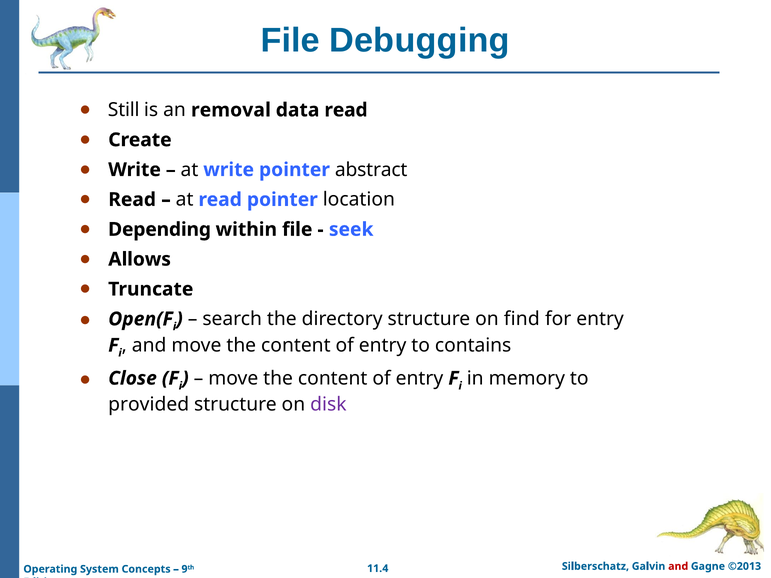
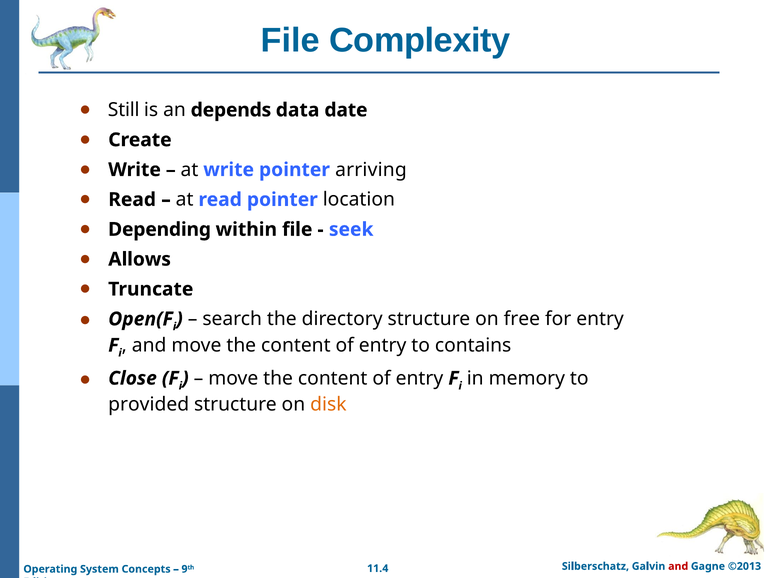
Debugging: Debugging -> Complexity
removal: removal -> depends
data read: read -> date
abstract: abstract -> arriving
find: find -> free
disk colour: purple -> orange
